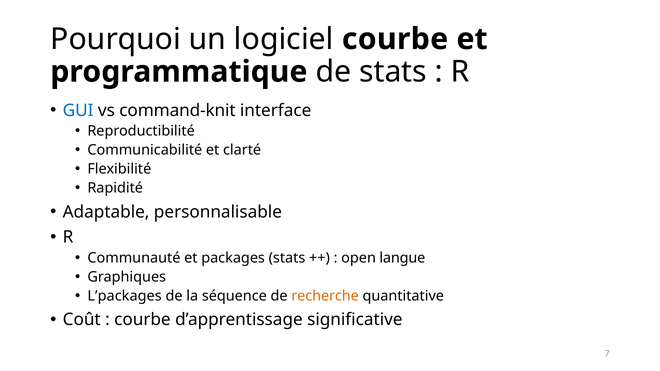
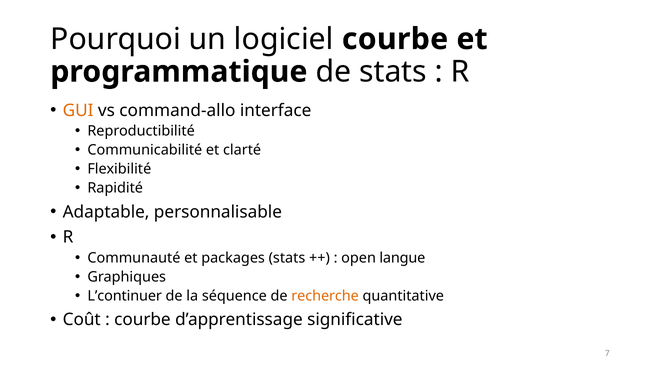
GUI colour: blue -> orange
command-knit: command-knit -> command-allo
L’packages: L’packages -> L’continuer
